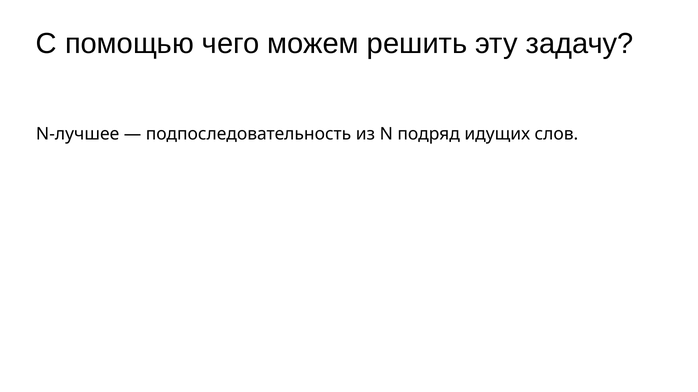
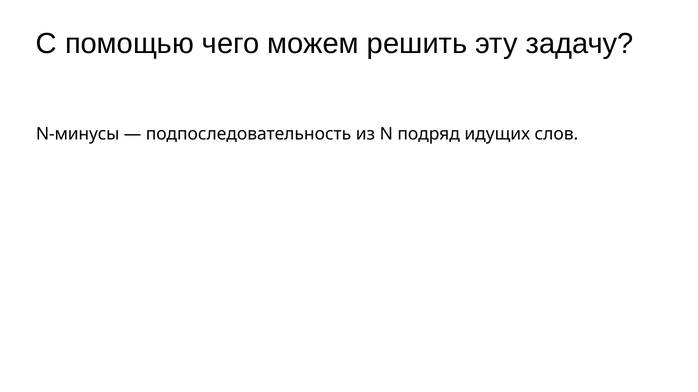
N-лучшее: N-лучшее -> N-минусы
